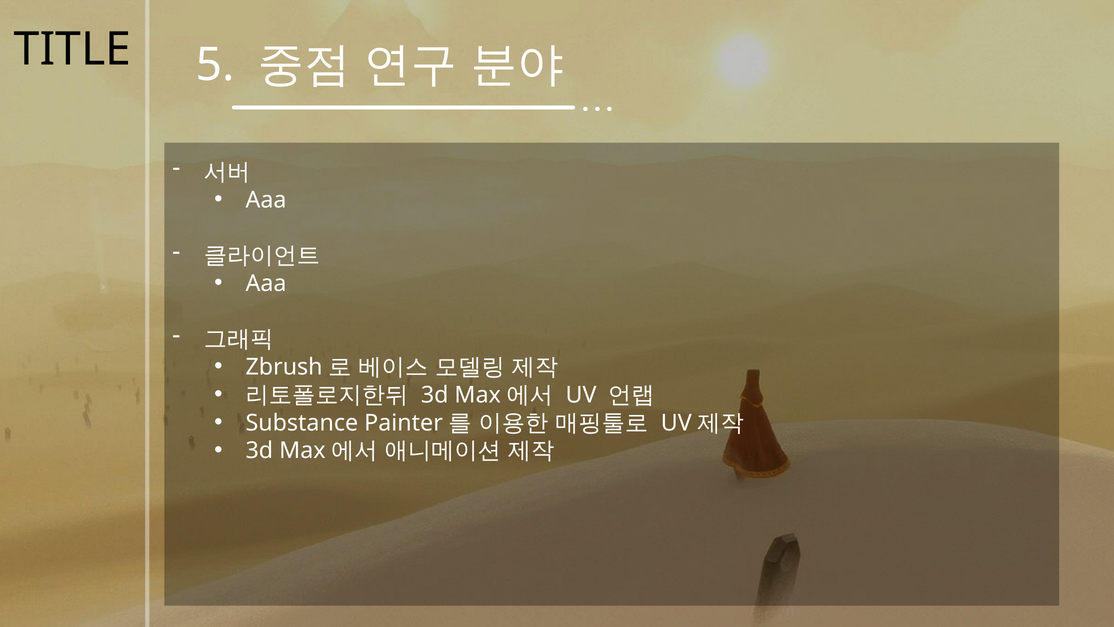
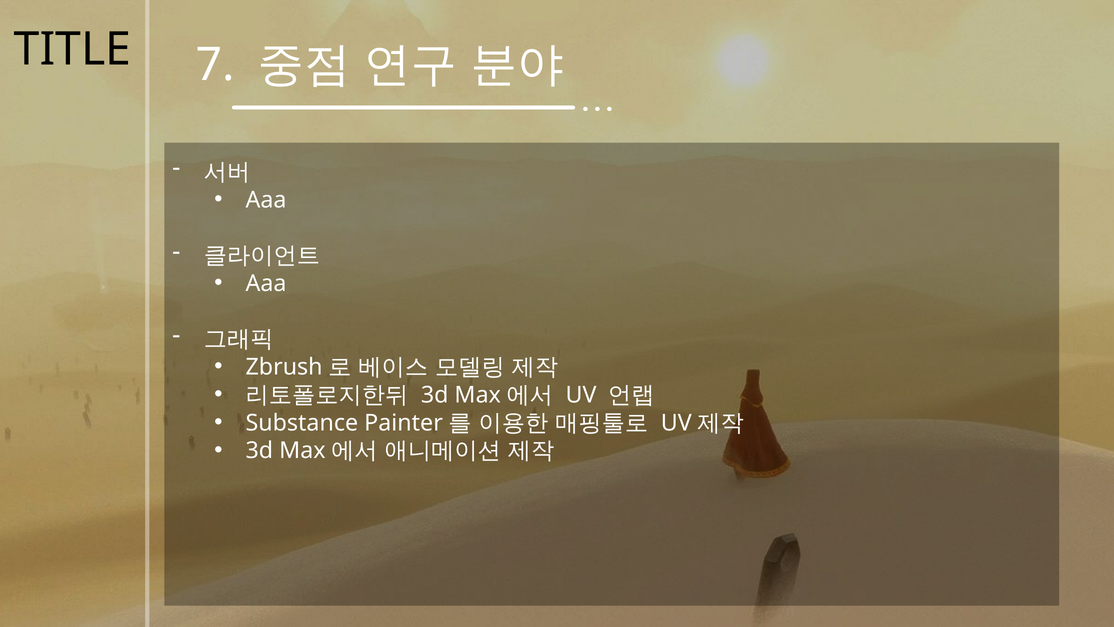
5: 5 -> 7
